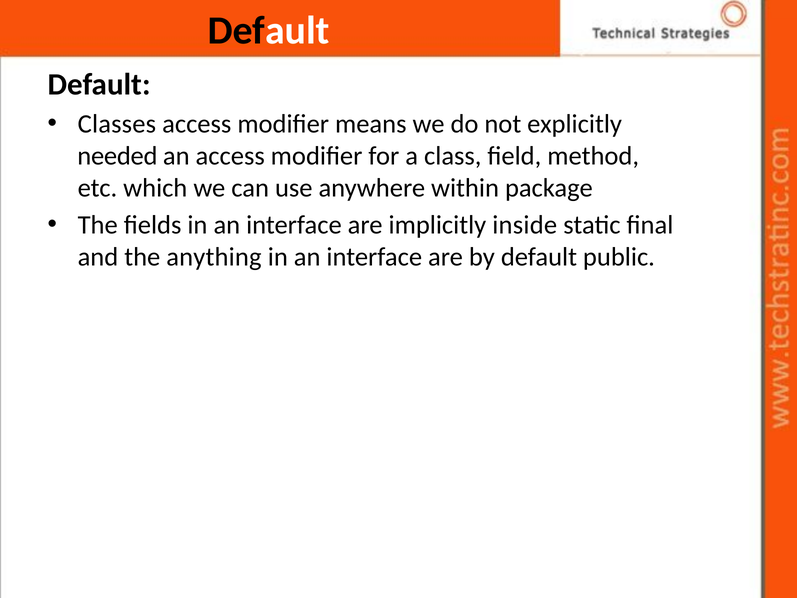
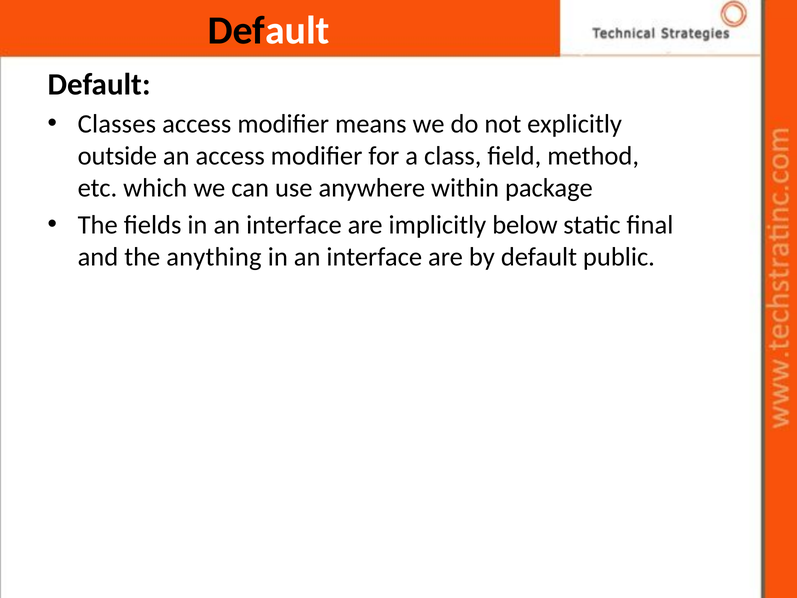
needed: needed -> outside
inside: inside -> below
